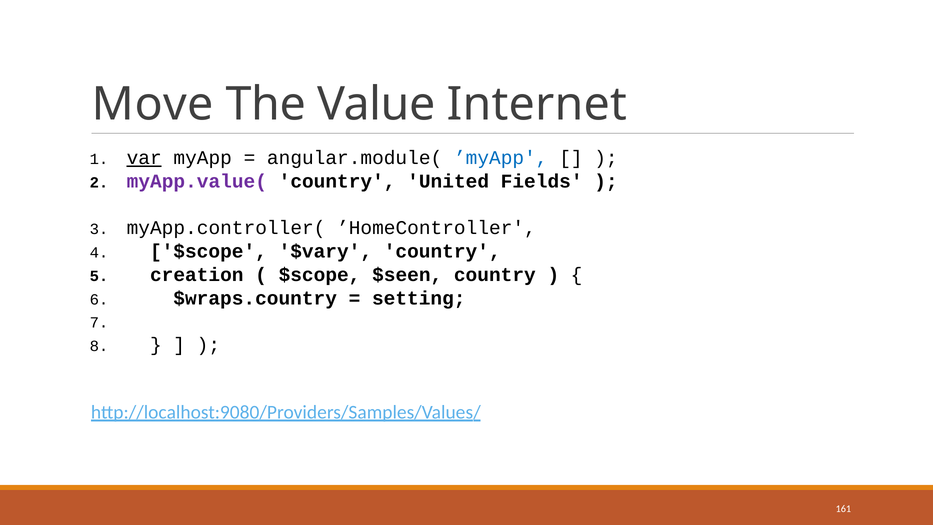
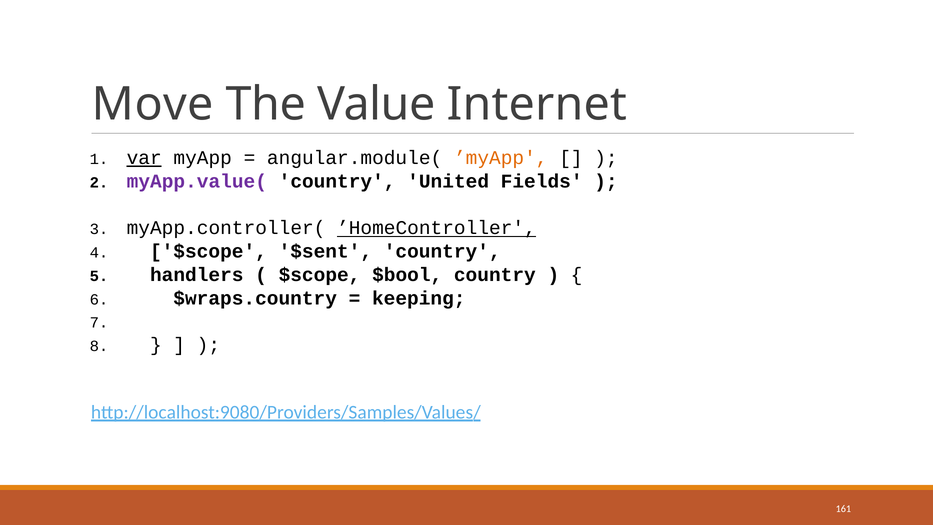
’myApp colour: blue -> orange
’HomeController underline: none -> present
$vary: $vary -> $sent
creation: creation -> handlers
$seen: $seen -> $bool
setting: setting -> keeping
